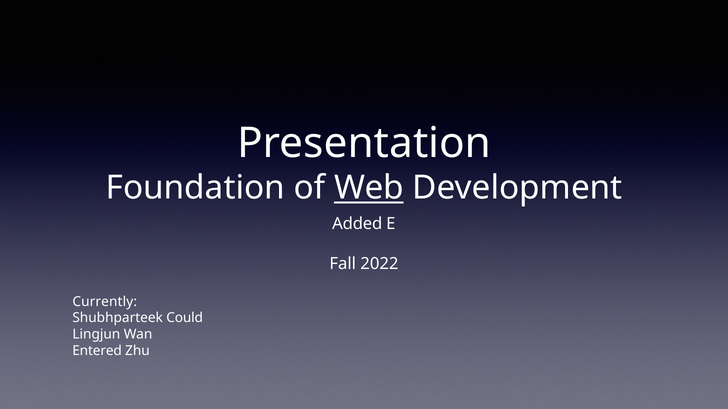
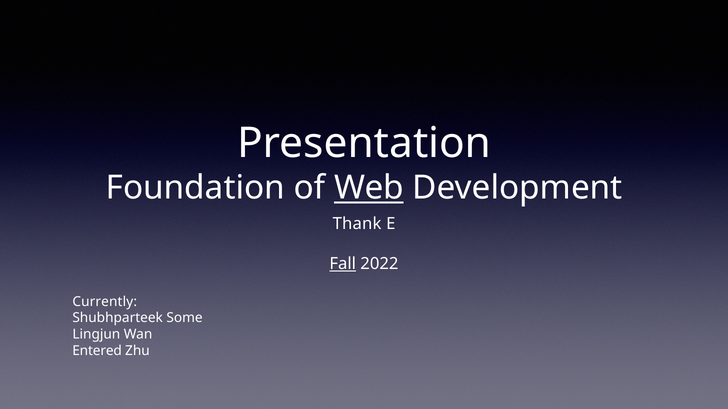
Added: Added -> Thank
Fall underline: none -> present
Could: Could -> Some
